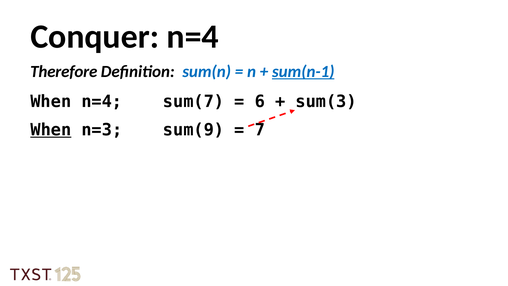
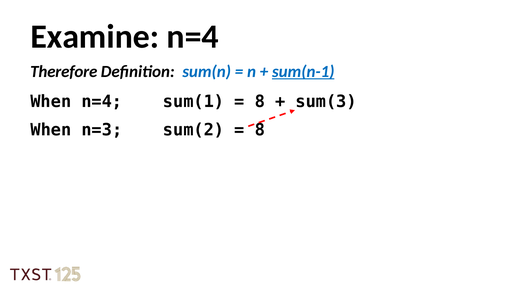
Conquer: Conquer -> Examine
sum(7: sum(7 -> sum(1
6 at (260, 102): 6 -> 8
When at (51, 130) underline: present -> none
sum(9: sum(9 -> sum(2
7 at (260, 130): 7 -> 8
